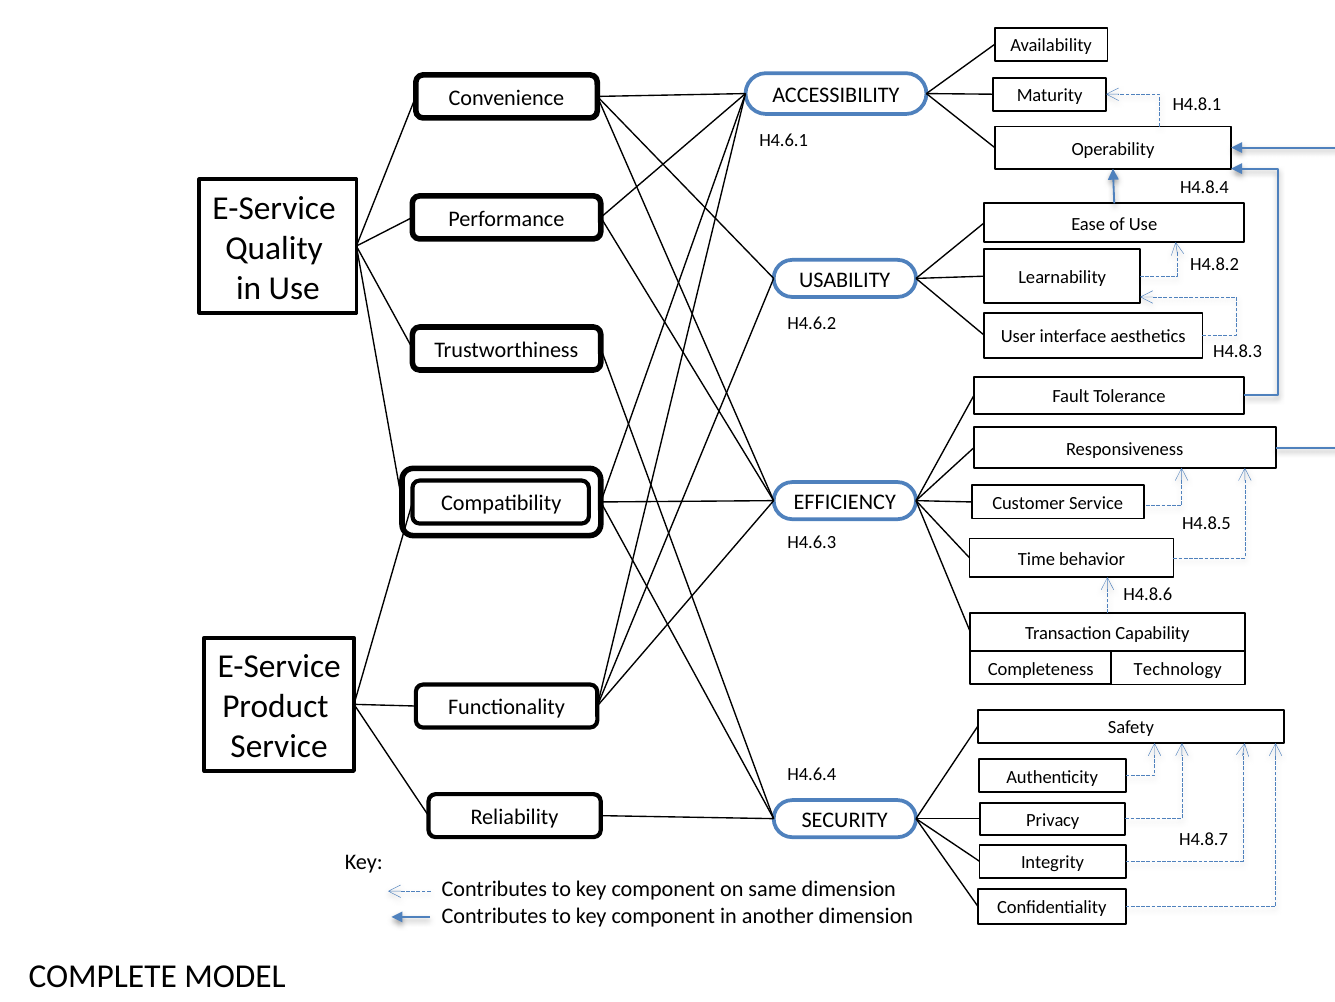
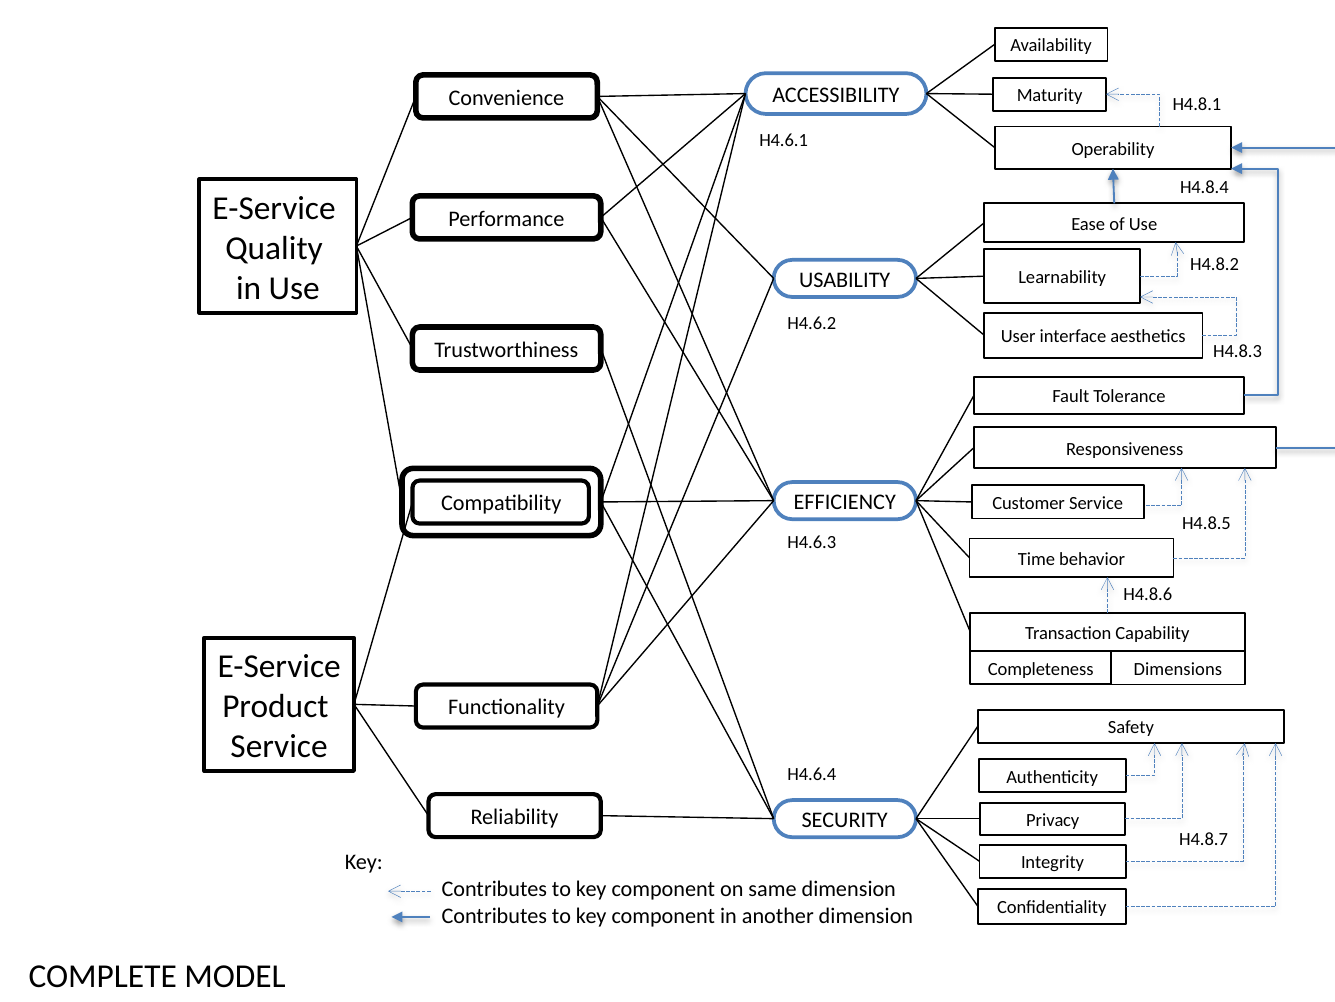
Technology: Technology -> Dimensions
